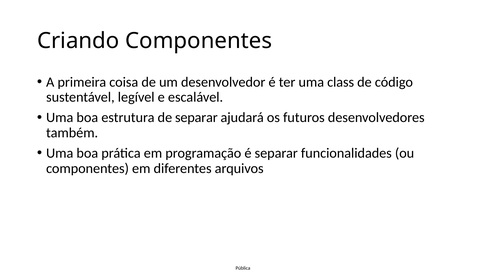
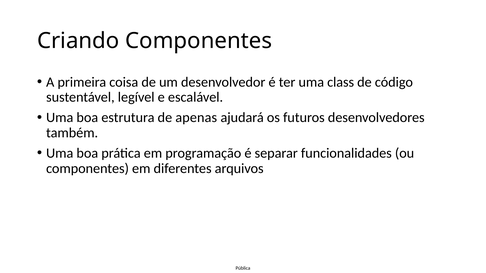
de separar: separar -> apenas
